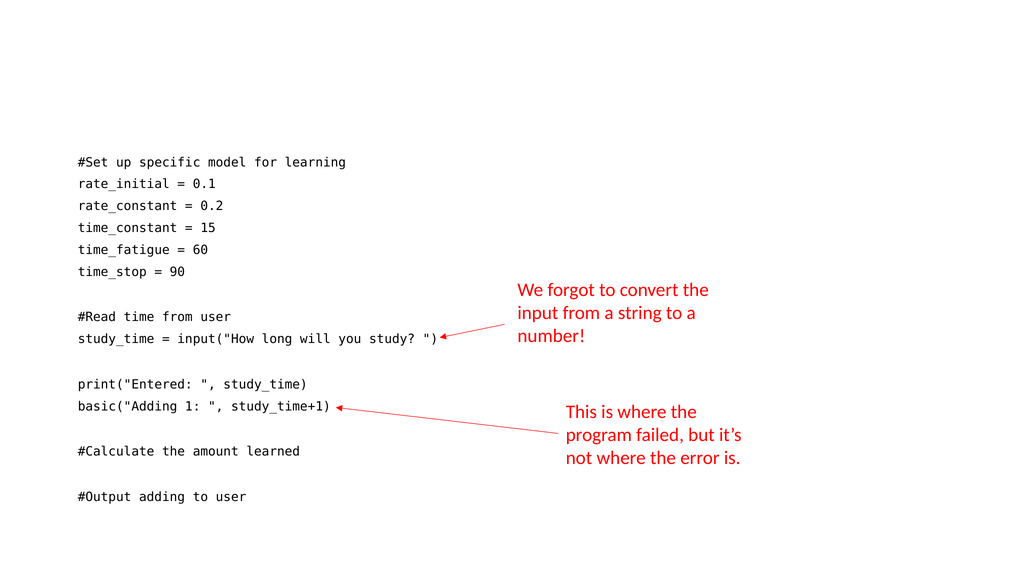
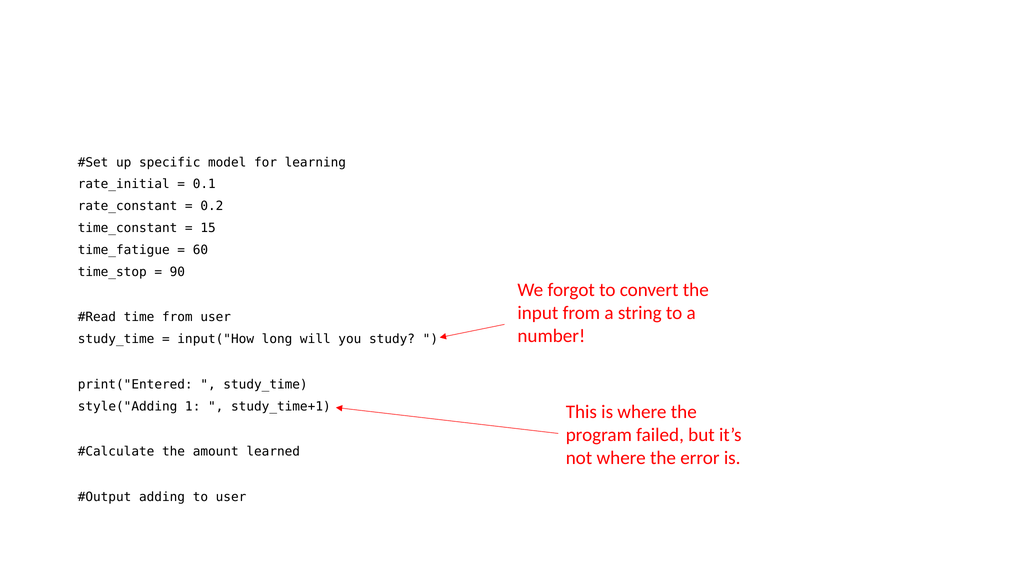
basic("Adding: basic("Adding -> style("Adding
